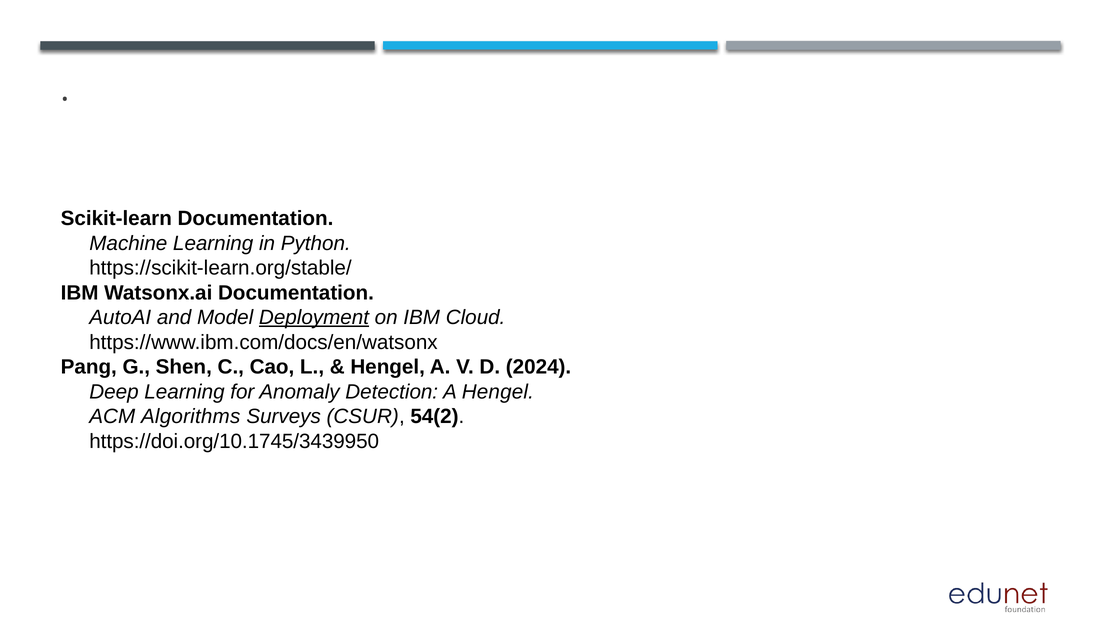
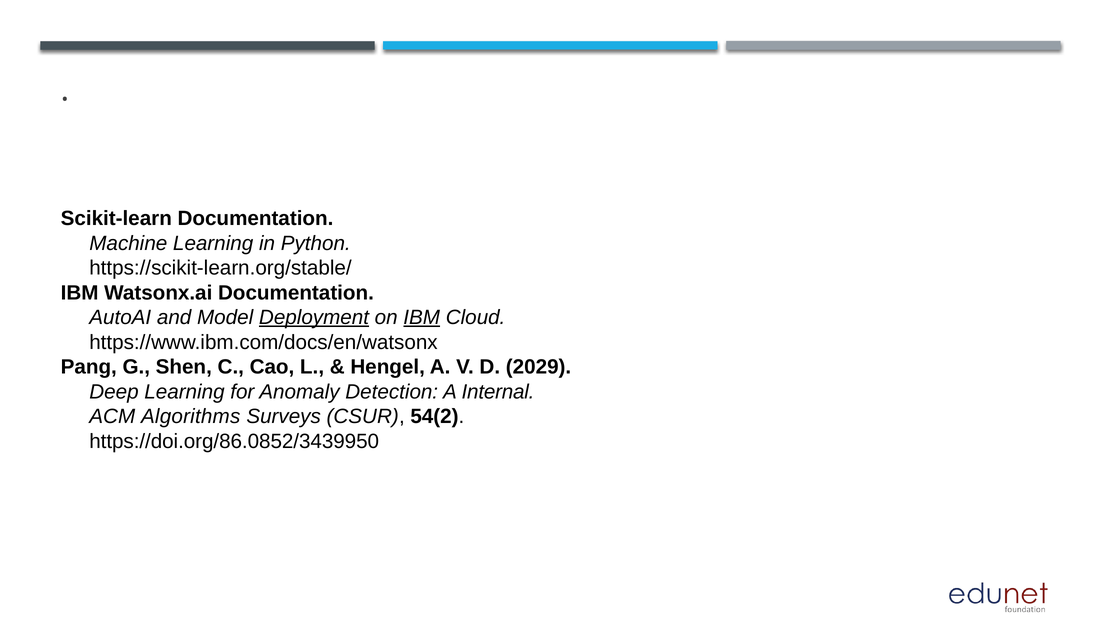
IBM at (422, 318) underline: none -> present
2024: 2024 -> 2029
A Hengel: Hengel -> Internal
https://doi.org/10.1745/3439950: https://doi.org/10.1745/3439950 -> https://doi.org/86.0852/3439950
